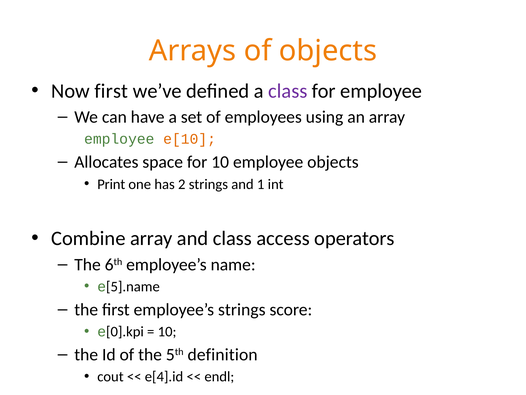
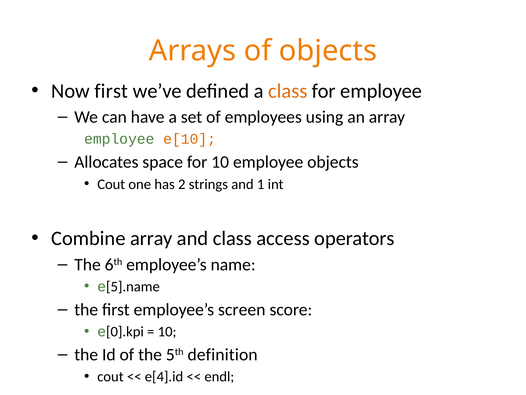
class at (288, 91) colour: purple -> orange
Print at (111, 184): Print -> Cout
employee’s strings: strings -> screen
